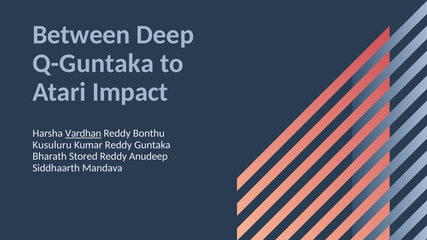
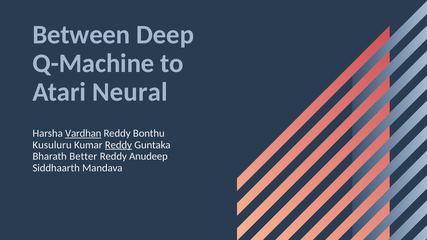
Q-Guntaka: Q-Guntaka -> Q-Machine
Impact: Impact -> Neural
Reddy at (118, 145) underline: none -> present
Stored: Stored -> Better
